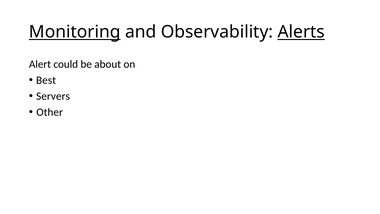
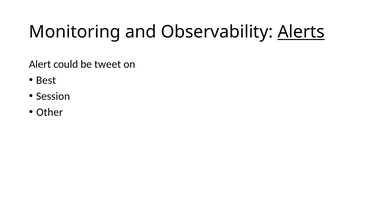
Monitoring underline: present -> none
about: about -> tweet
Servers: Servers -> Session
